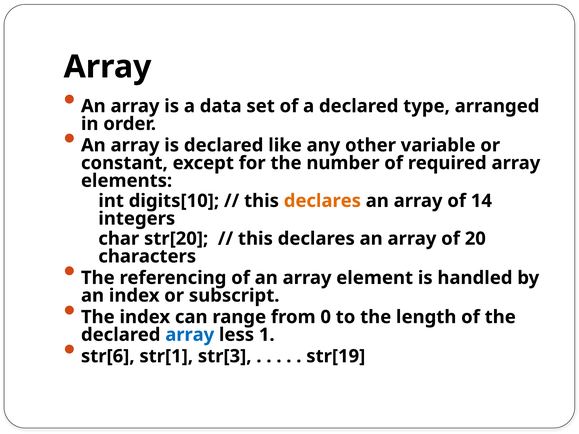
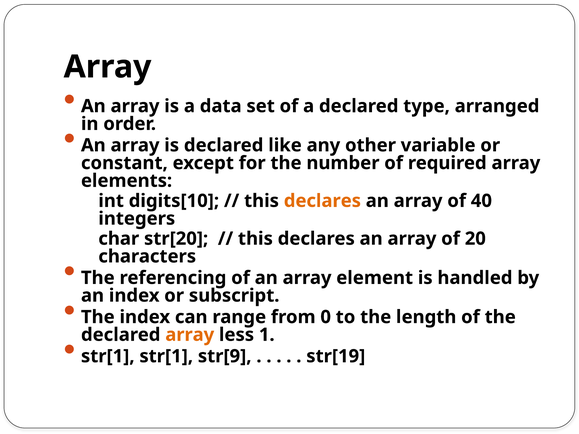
14: 14 -> 40
array at (190, 335) colour: blue -> orange
str[6 at (108, 356): str[6 -> str[1
str[3: str[3 -> str[9
